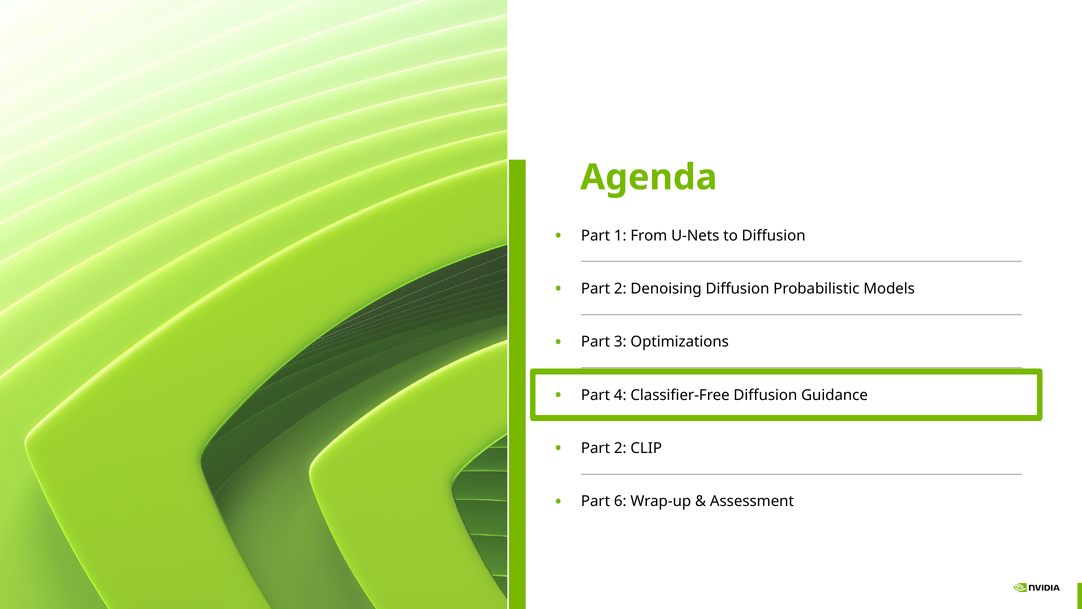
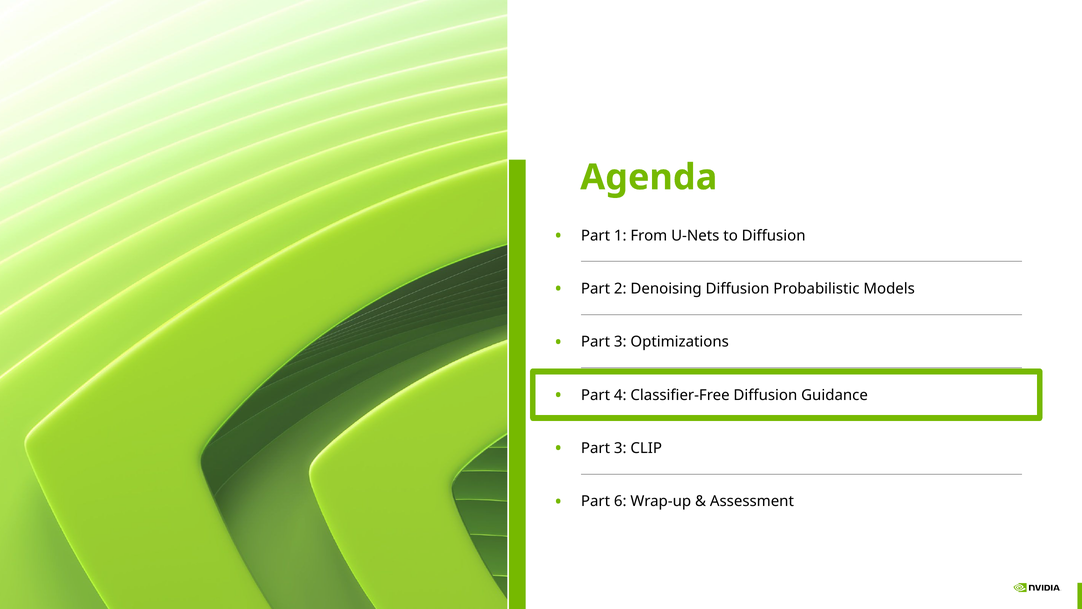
2 at (620, 448): 2 -> 3
